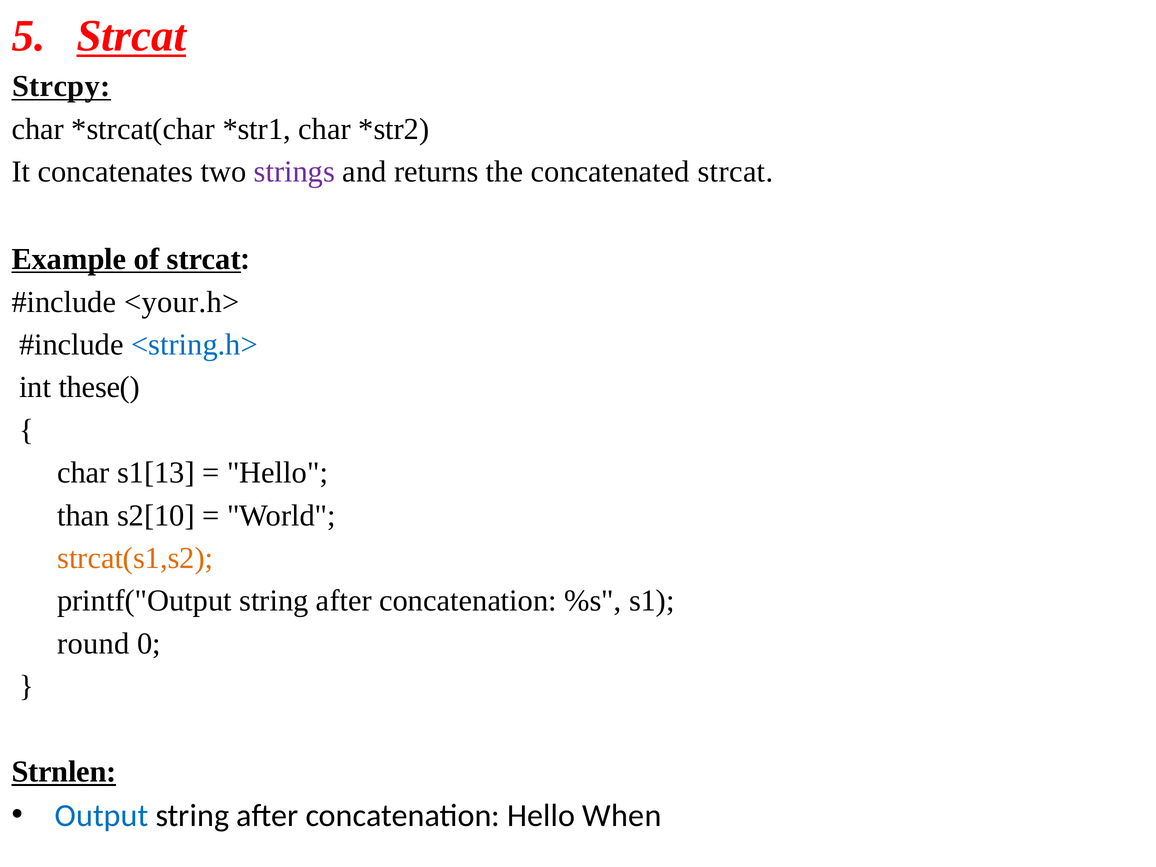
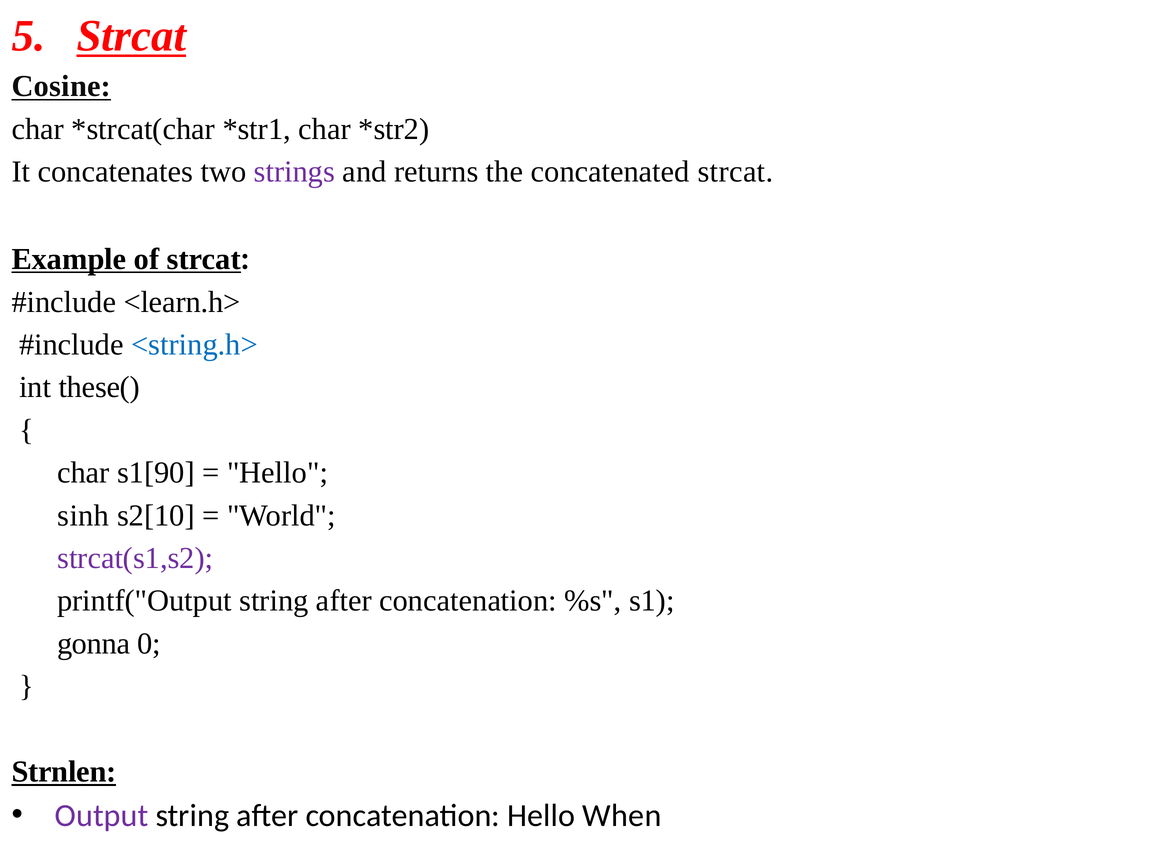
Strcpy: Strcpy -> Cosine
<your.h>: <your.h> -> <learn.h>
s1[13: s1[13 -> s1[90
than: than -> sinh
strcat(s1,s2 colour: orange -> purple
round: round -> gonna
Output colour: blue -> purple
